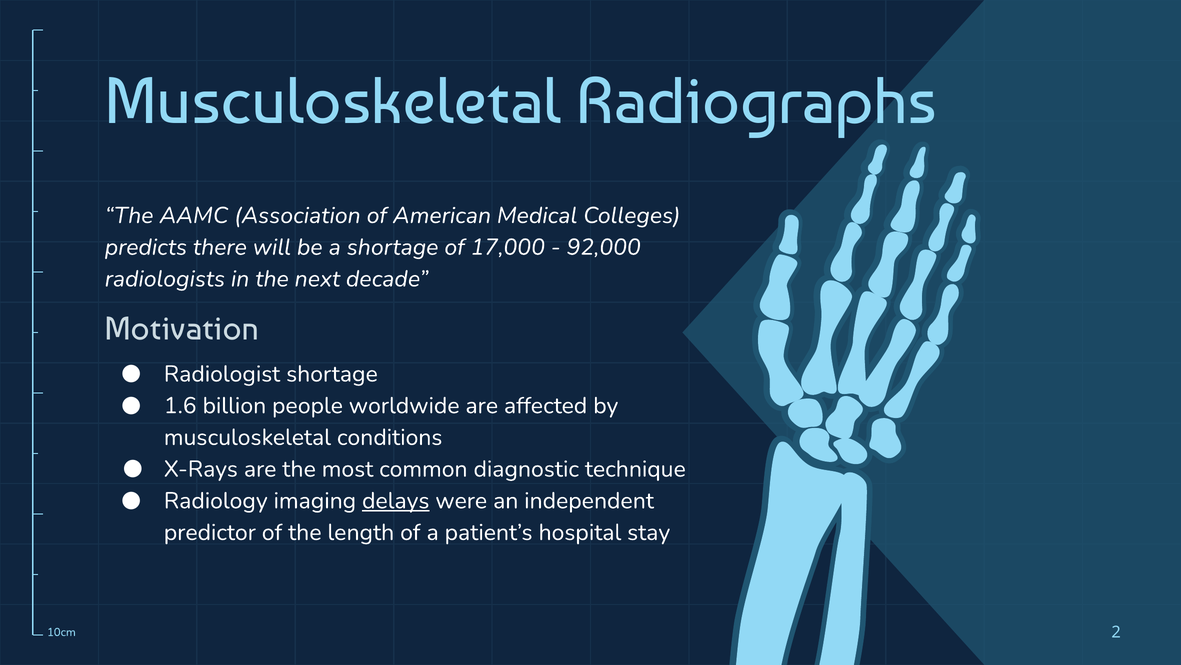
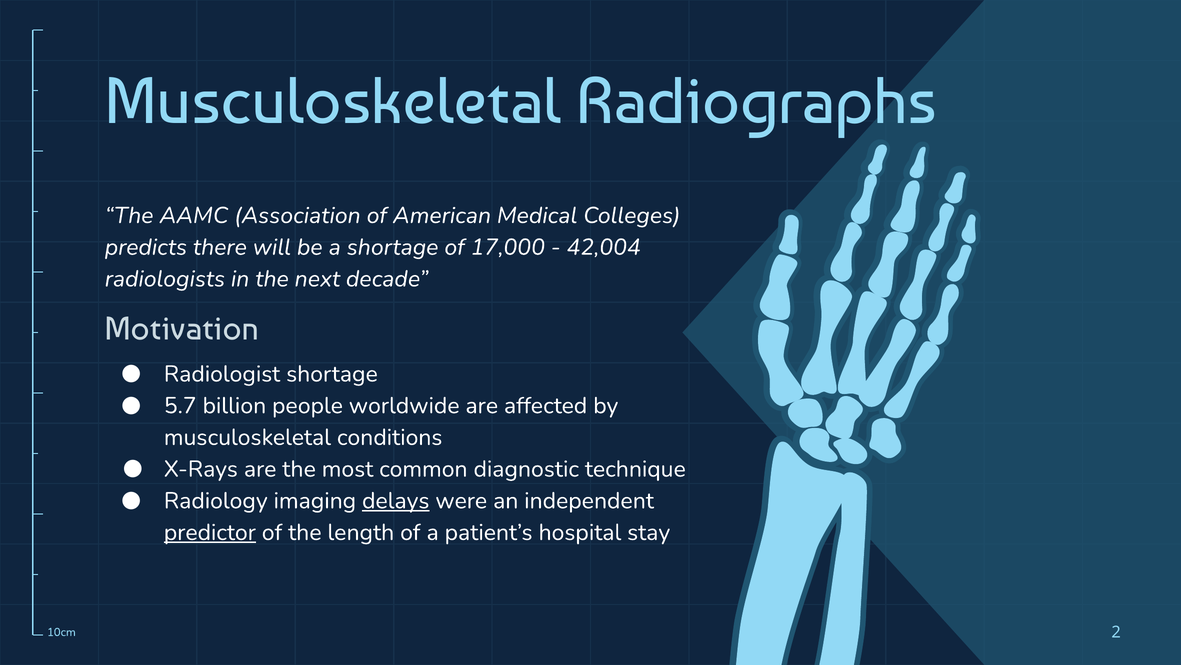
92,000: 92,000 -> 42,004
1.6: 1.6 -> 5.7
predictor underline: none -> present
